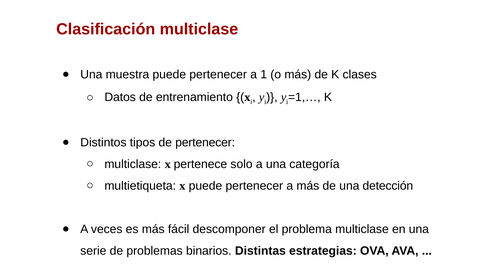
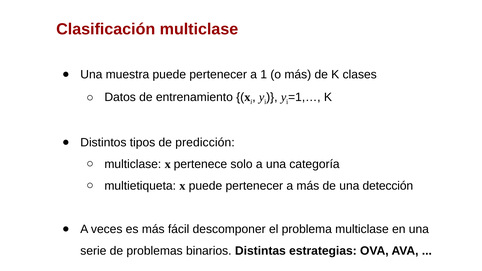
de pertenecer: pertenecer -> predicción
